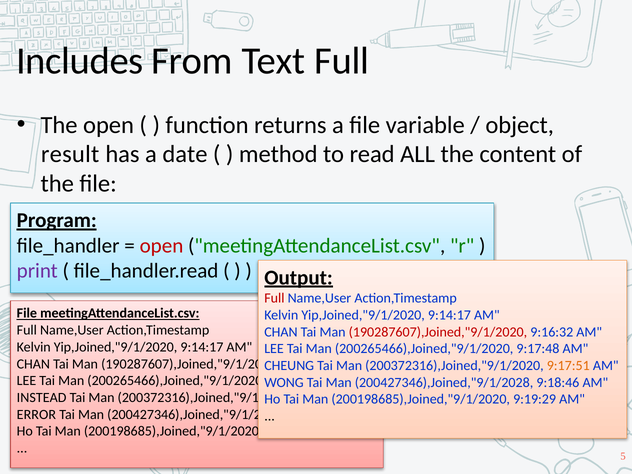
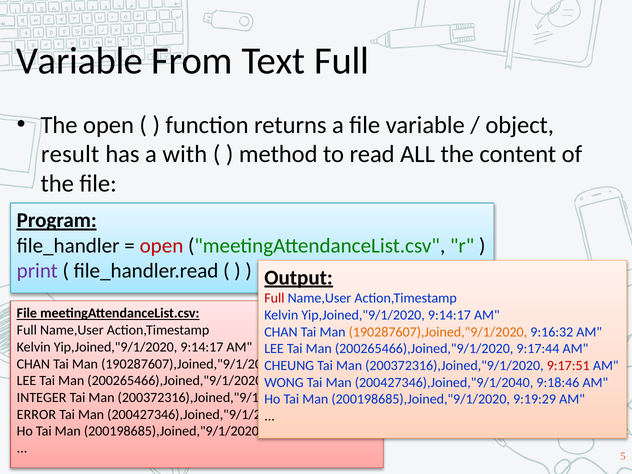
Includes at (80, 61): Includes -> Variable
date: date -> with
190287607),Joined,"9/1/2020 at (438, 332) colour: red -> orange
9:17:48: 9:17:48 -> 9:17:44
9:17:51 at (568, 366) colour: orange -> red
200427346),Joined,"9/1/2028: 200427346),Joined,"9/1/2028 -> 200427346),Joined,"9/1/2040
INSTEAD: INSTEAD -> INTEGER
